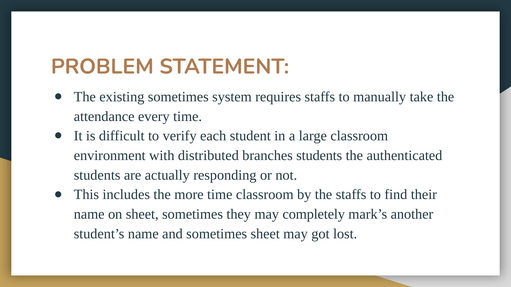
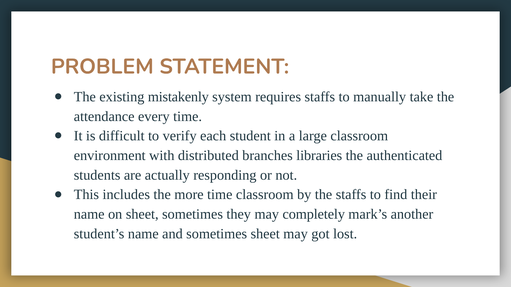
existing sometimes: sometimes -> mistakenly
branches students: students -> libraries
